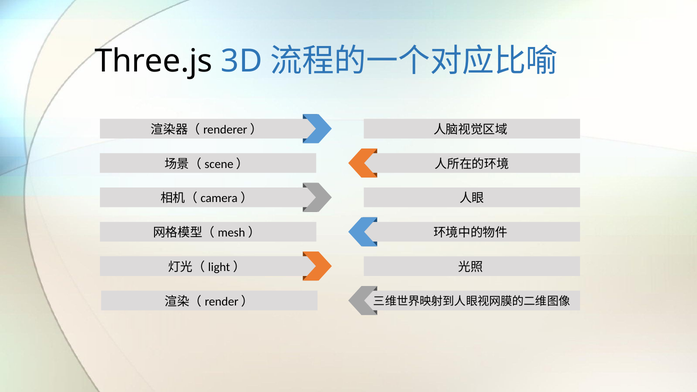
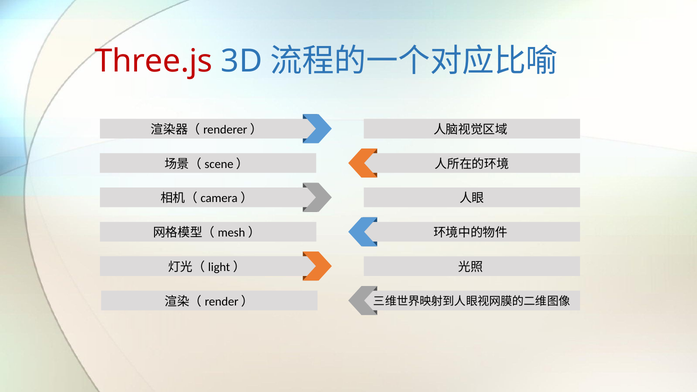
Three.js colour: black -> red
